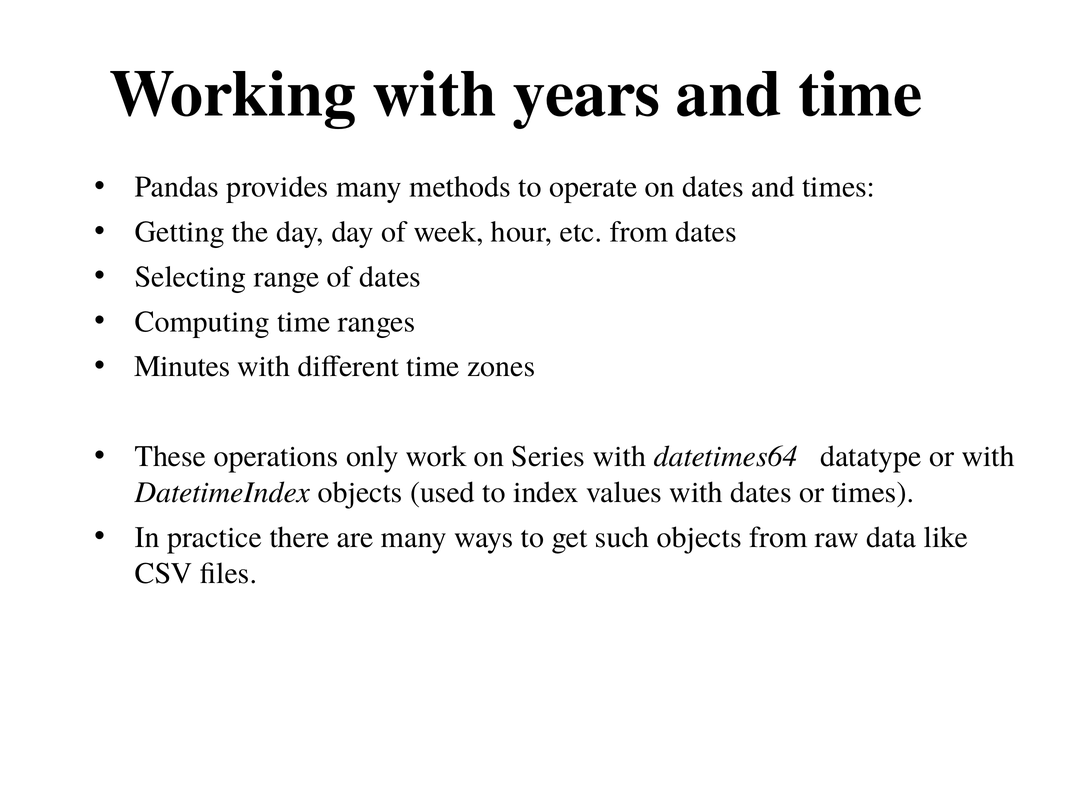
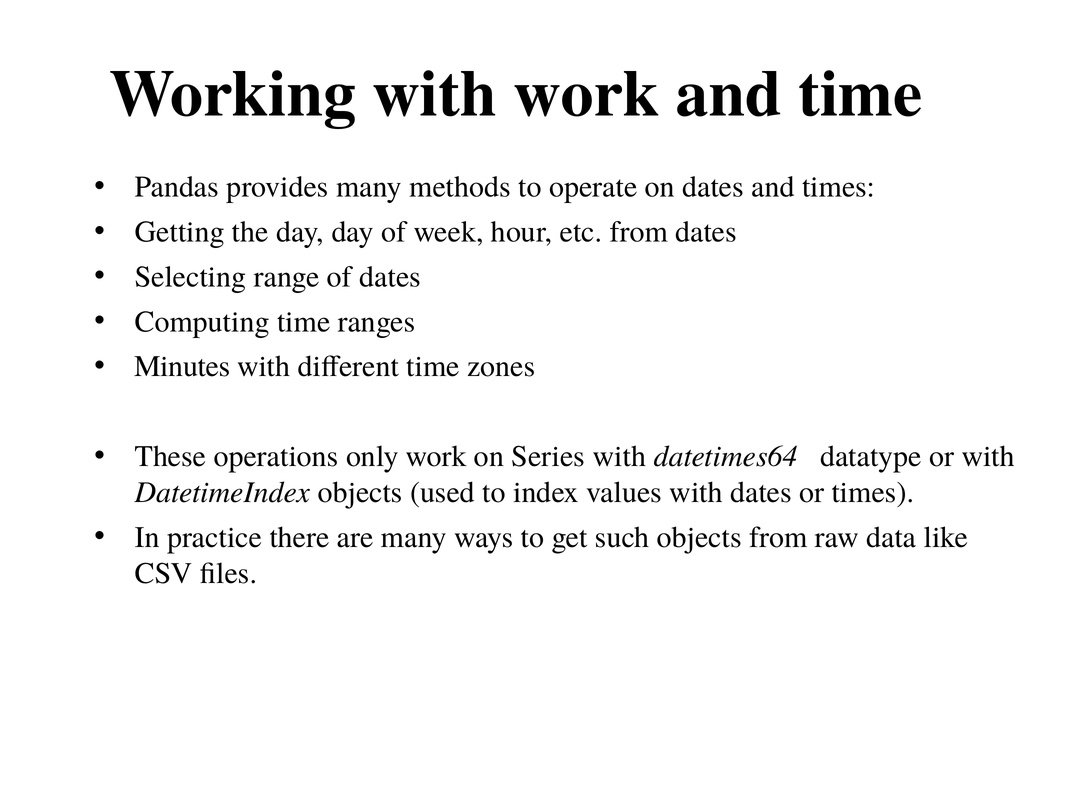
with years: years -> work
